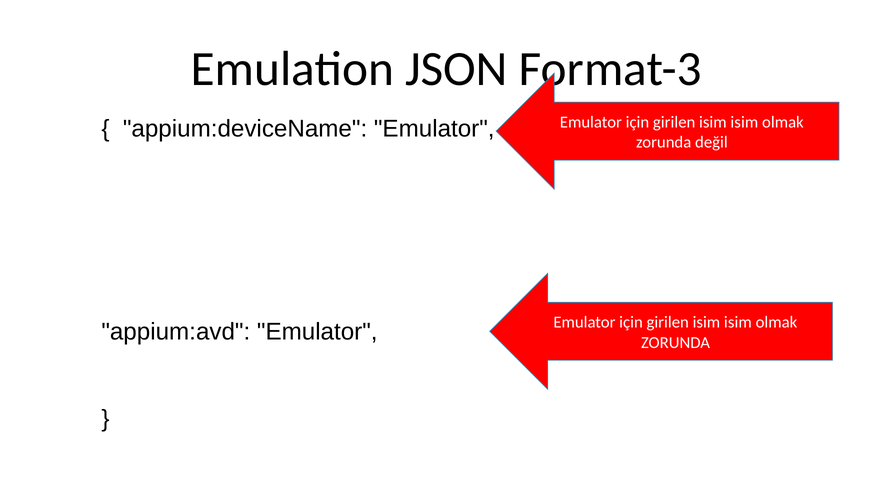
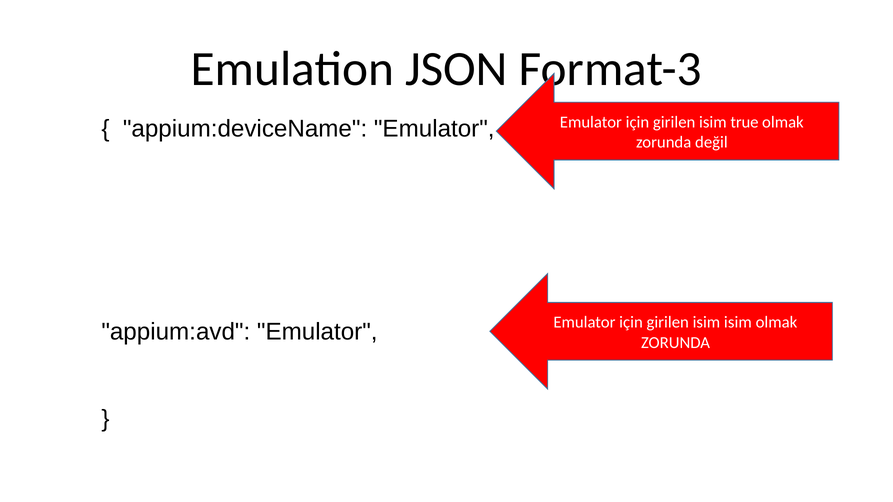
isim at (744, 122): isim -> true
